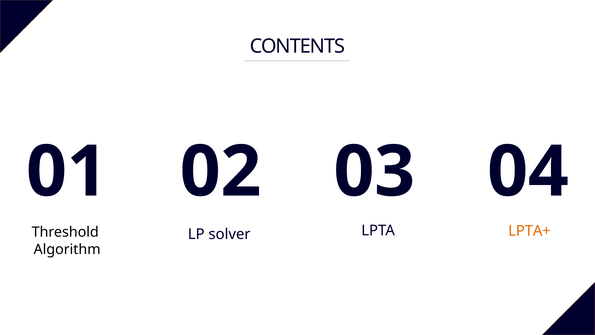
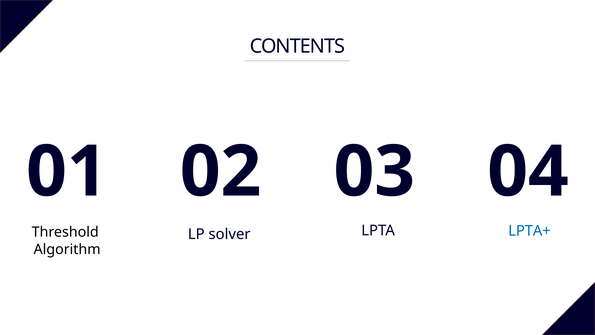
LPTA+ colour: orange -> blue
